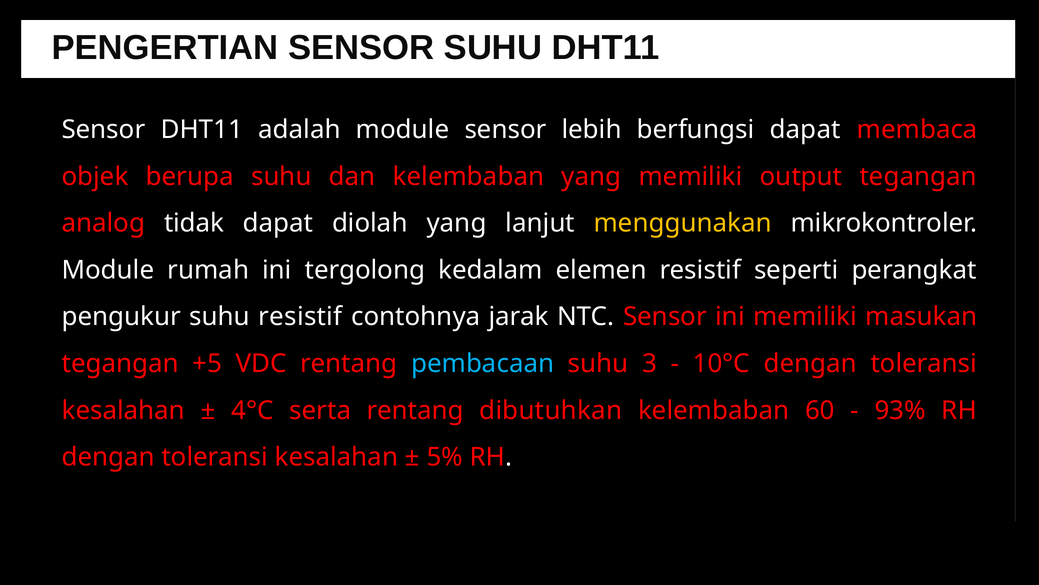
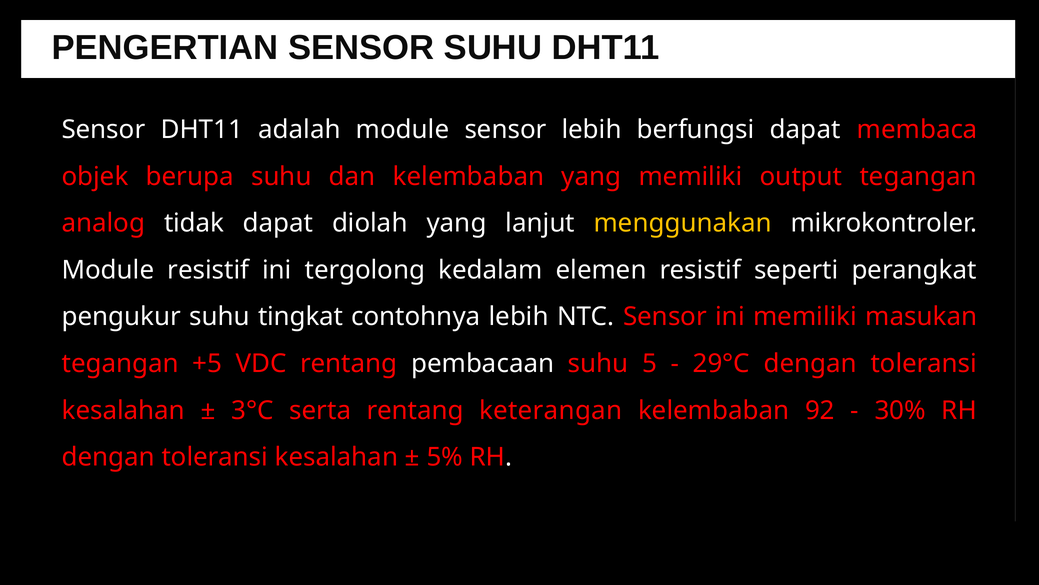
Module rumah: rumah -> resistif
suhu resistif: resistif -> tingkat
contohnya jarak: jarak -> lebih
pembacaan colour: light blue -> white
3: 3 -> 5
10°C: 10°C -> 29°C
4°C: 4°C -> 3°C
dibutuhkan: dibutuhkan -> keterangan
60: 60 -> 92
93%: 93% -> 30%
